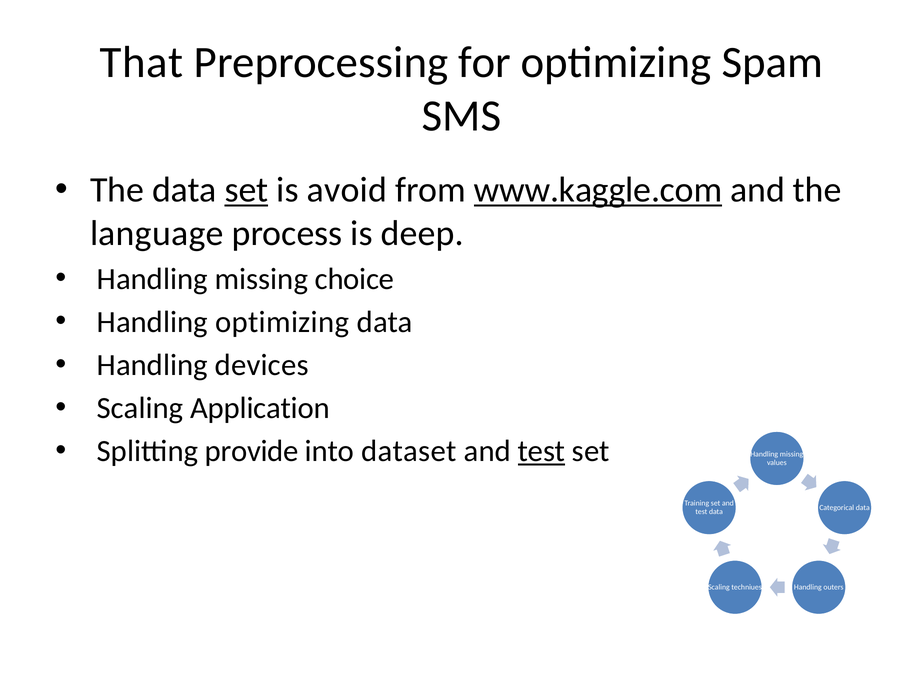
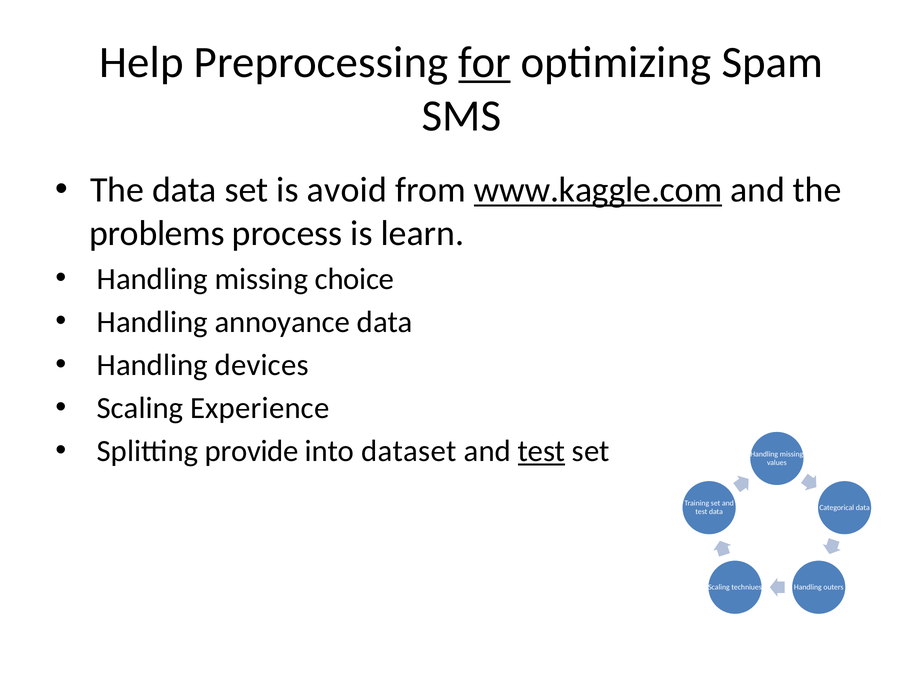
That: That -> Help
for underline: none -> present
set at (246, 190) underline: present -> none
language: language -> problems
deep: deep -> learn
Handling optimizing: optimizing -> annoyance
Application: Application -> Experience
